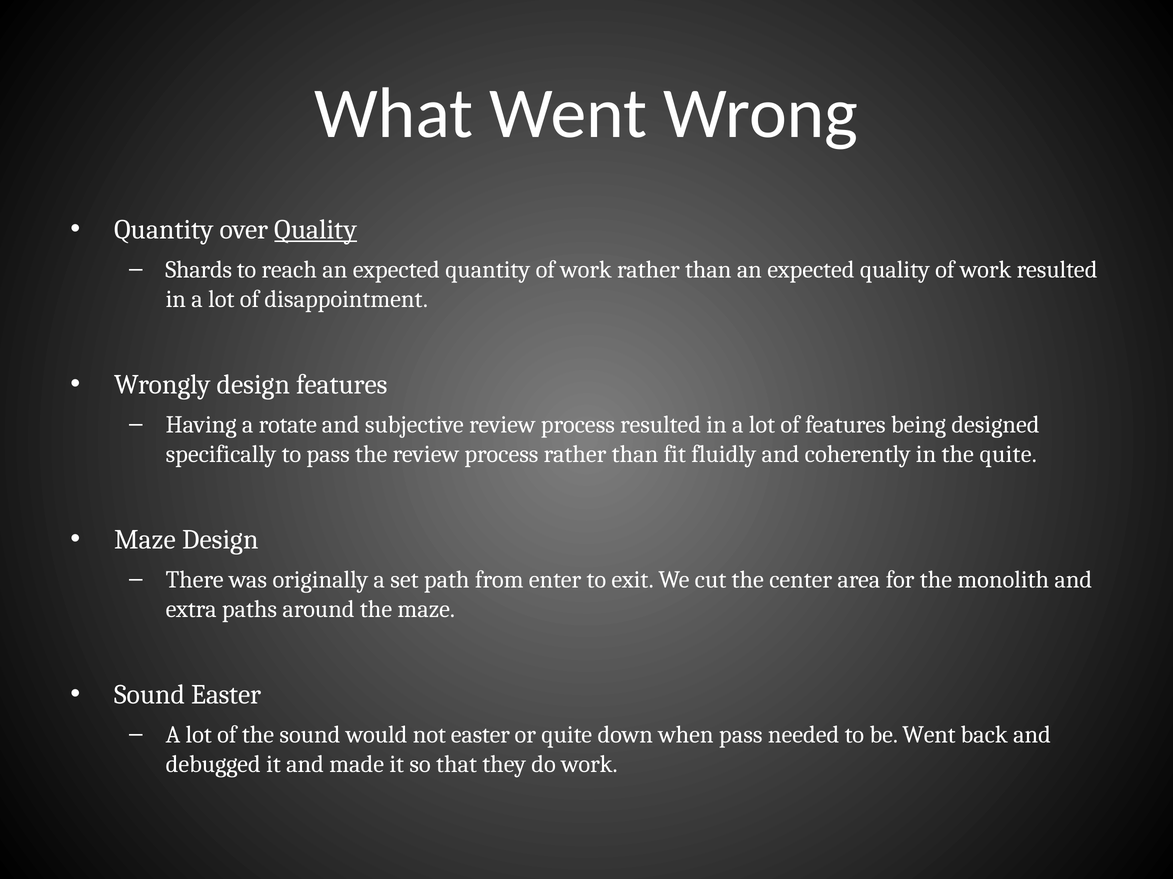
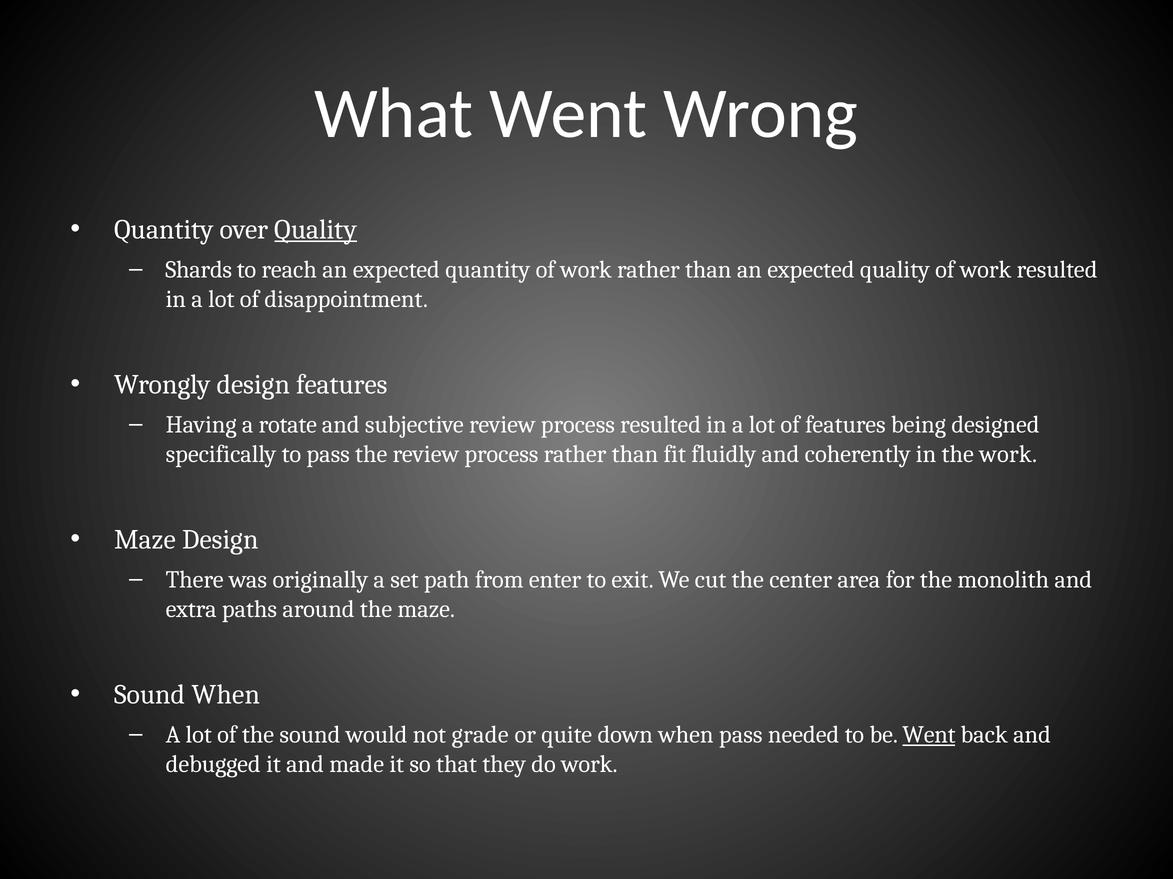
the quite: quite -> work
Sound Easter: Easter -> When
not easter: easter -> grade
Went at (929, 735) underline: none -> present
